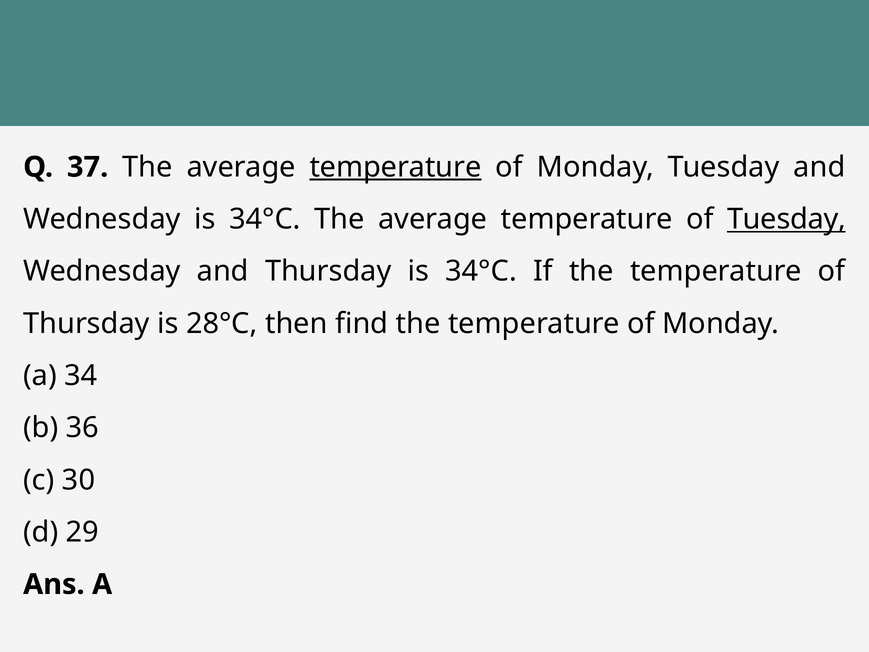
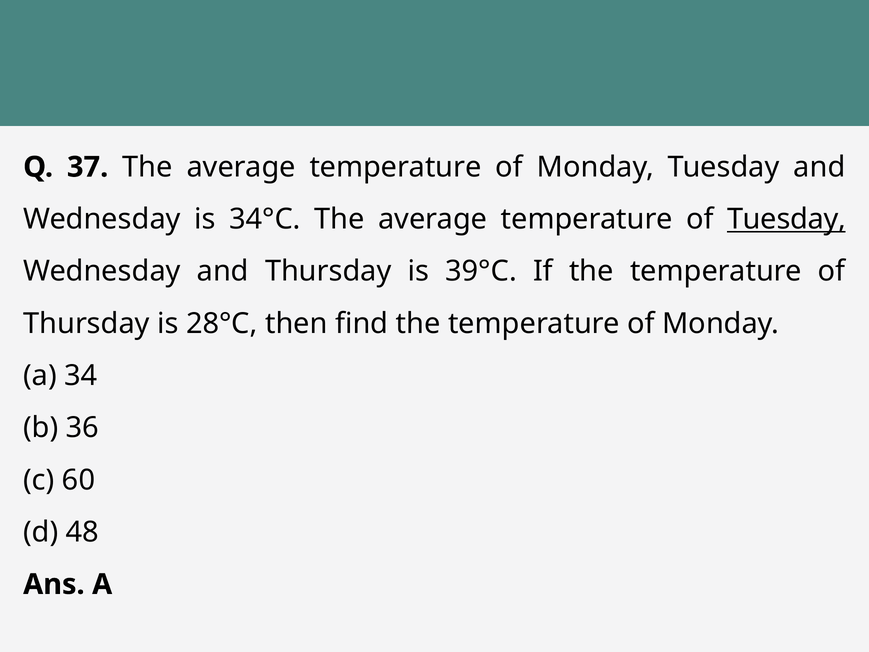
temperature at (395, 167) underline: present -> none
Thursday is 34°C: 34°C -> 39°C
30: 30 -> 60
29: 29 -> 48
